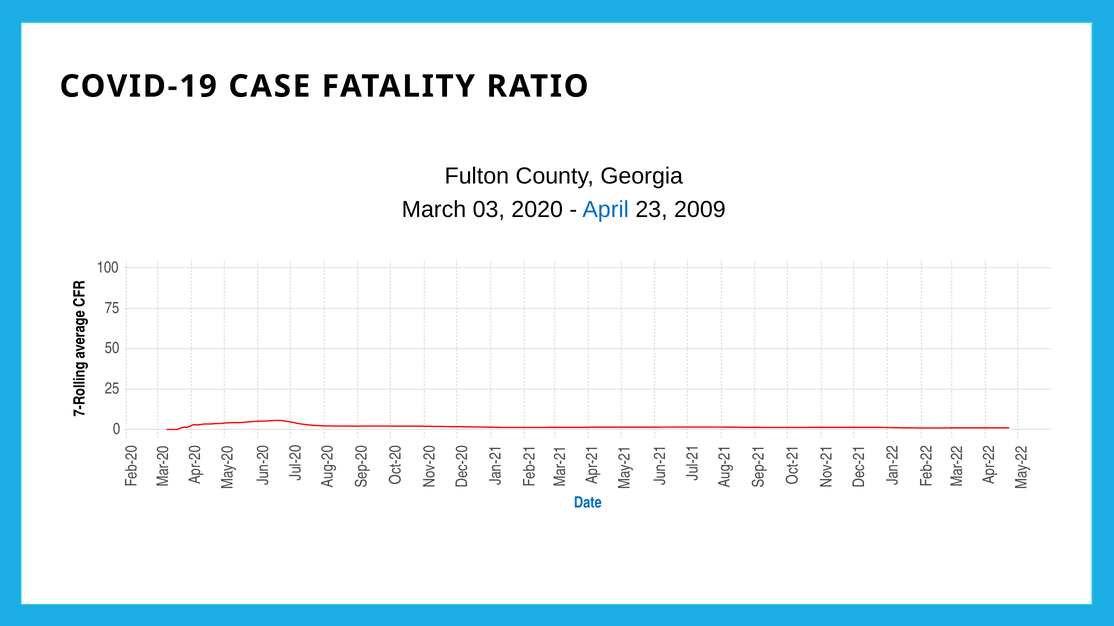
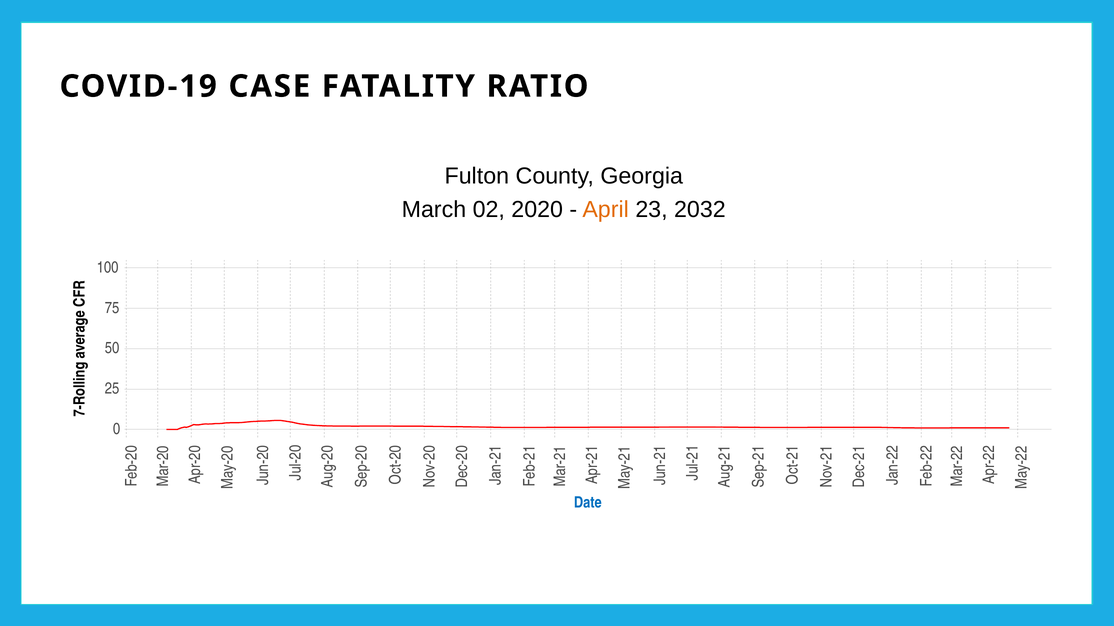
03: 03 -> 02
April colour: blue -> orange
2009: 2009 -> 2032
